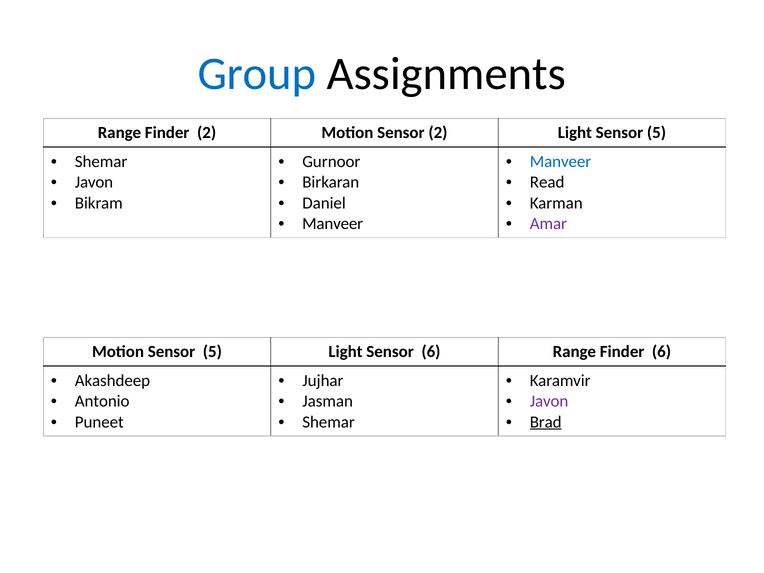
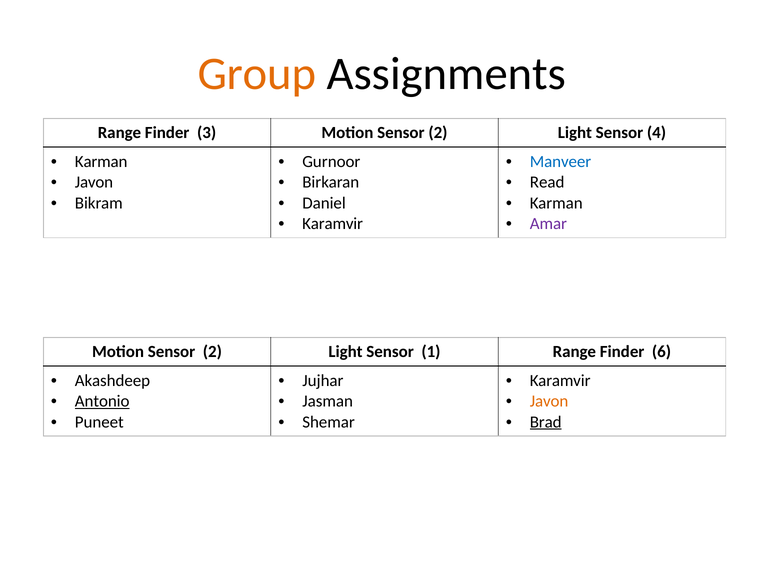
Group colour: blue -> orange
Finder 2: 2 -> 3
Light Sensor 5: 5 -> 4
Shemar at (101, 161): Shemar -> Karman
Manveer at (333, 224): Manveer -> Karamvir
5 at (212, 352): 5 -> 2
Sensor 6: 6 -> 1
Antonio underline: none -> present
Javon at (549, 401) colour: purple -> orange
